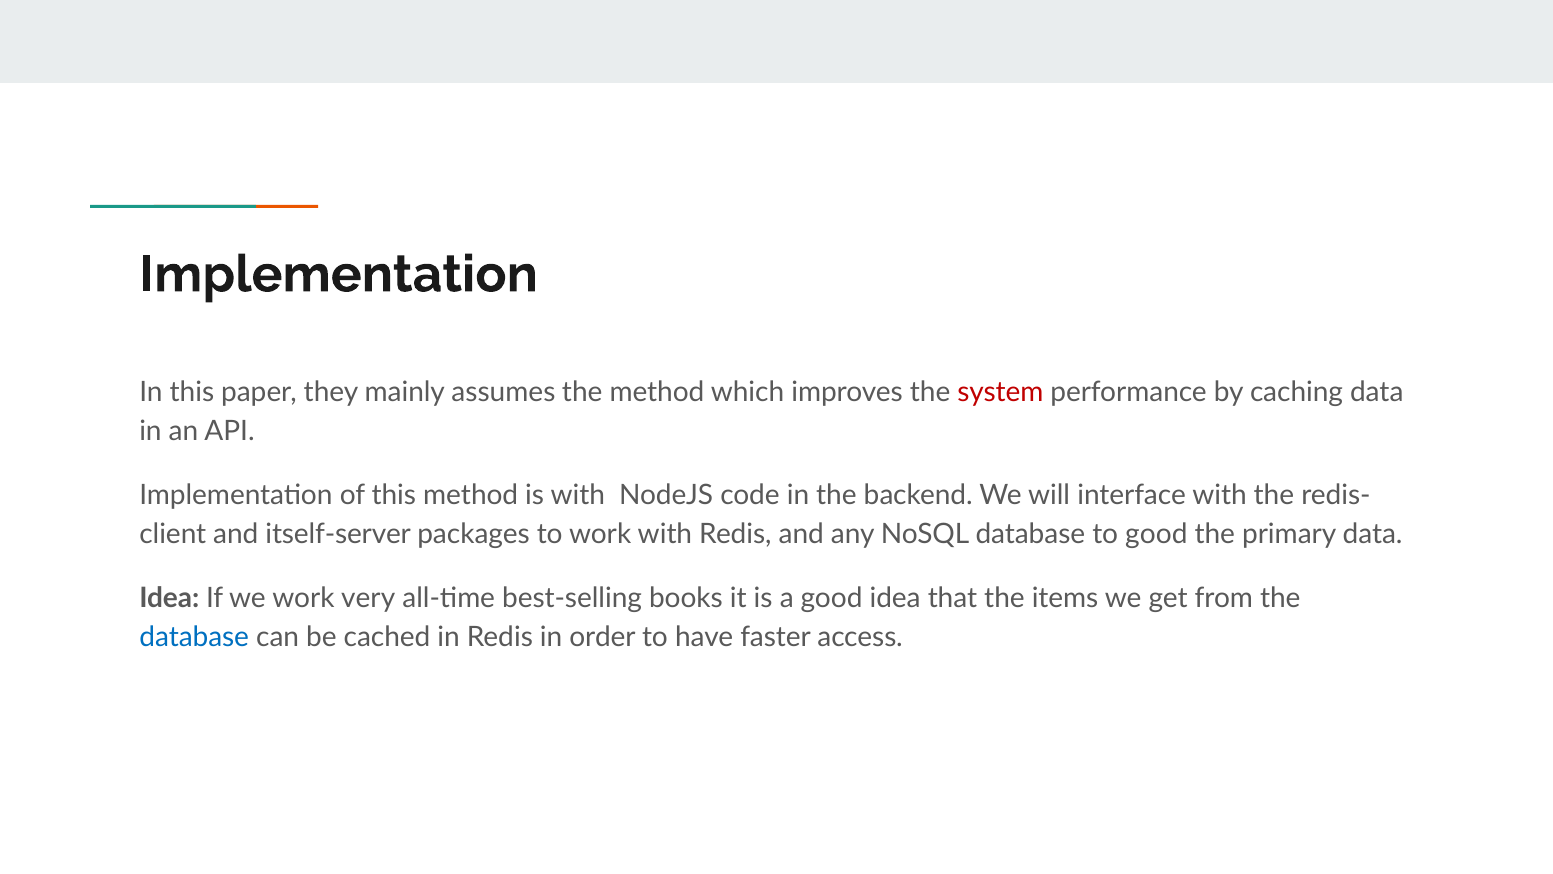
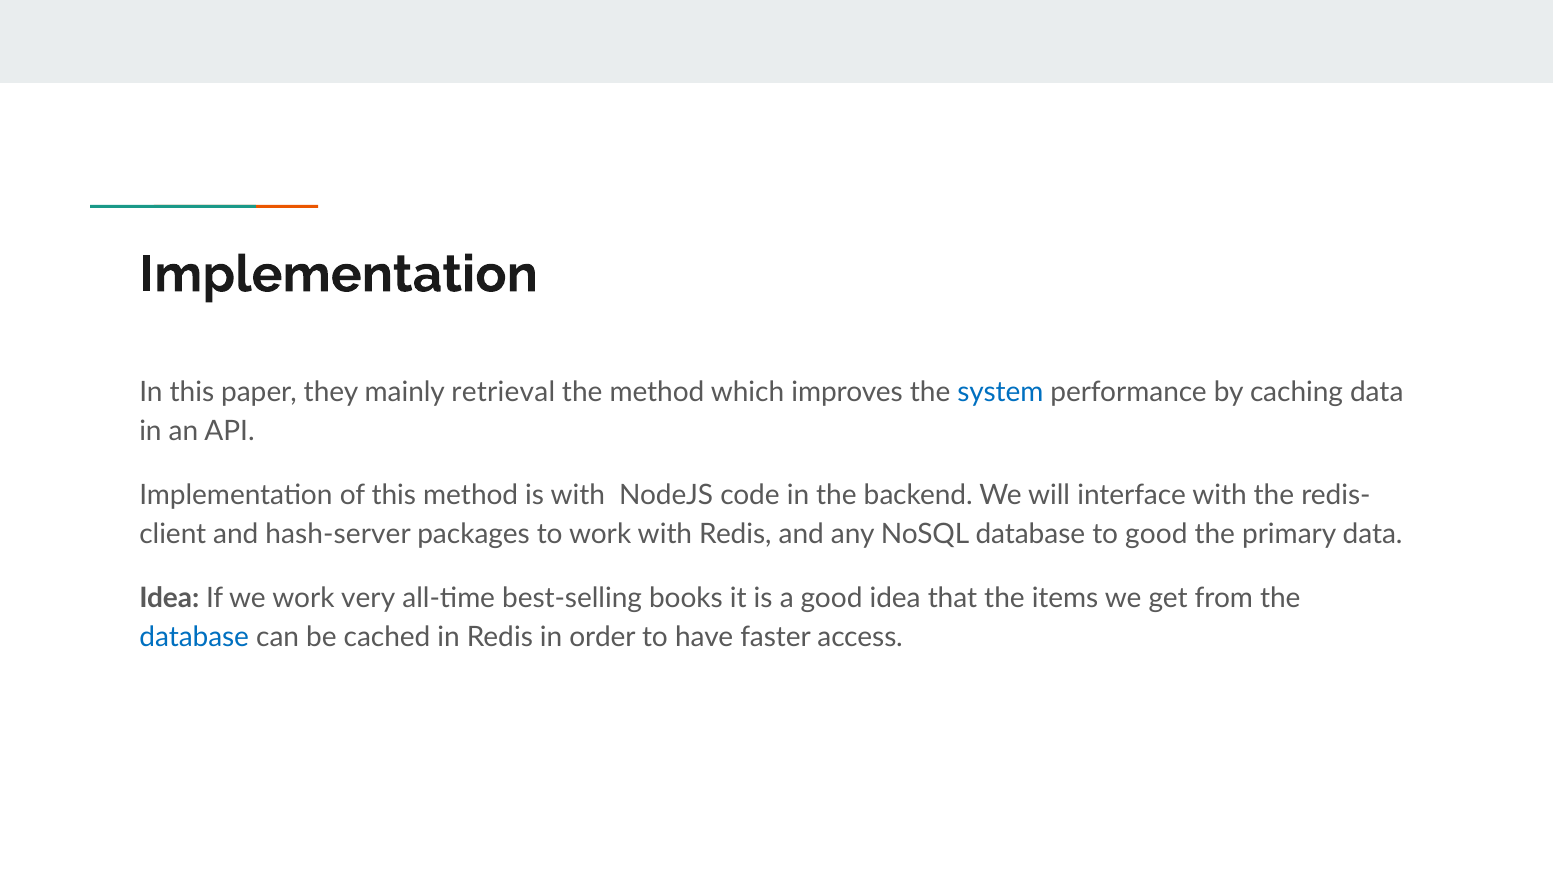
assumes: assumes -> retrieval
system colour: red -> blue
itself-server: itself-server -> hash-server
